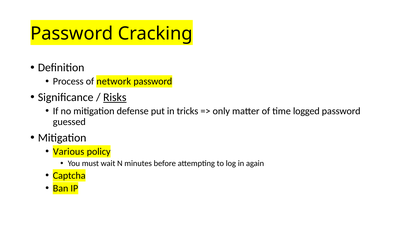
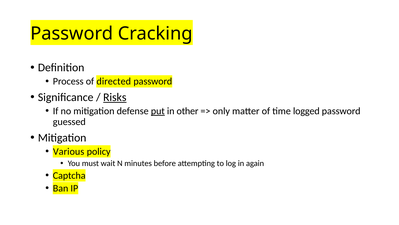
network: network -> directed
put underline: none -> present
tricks: tricks -> other
